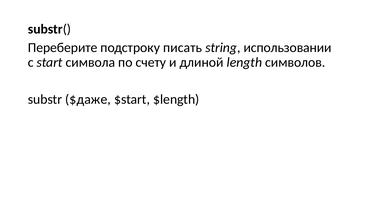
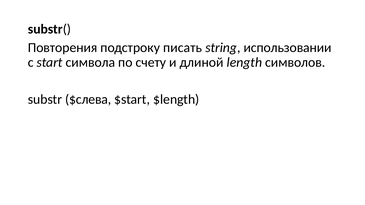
Переберите: Переберите -> Повторения
$даже: $даже -> $слева
